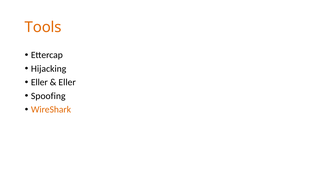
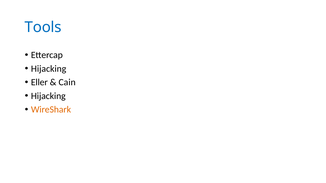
Tools colour: orange -> blue
Eller at (67, 82): Eller -> Cain
Spoofing at (48, 96): Spoofing -> Hijacking
